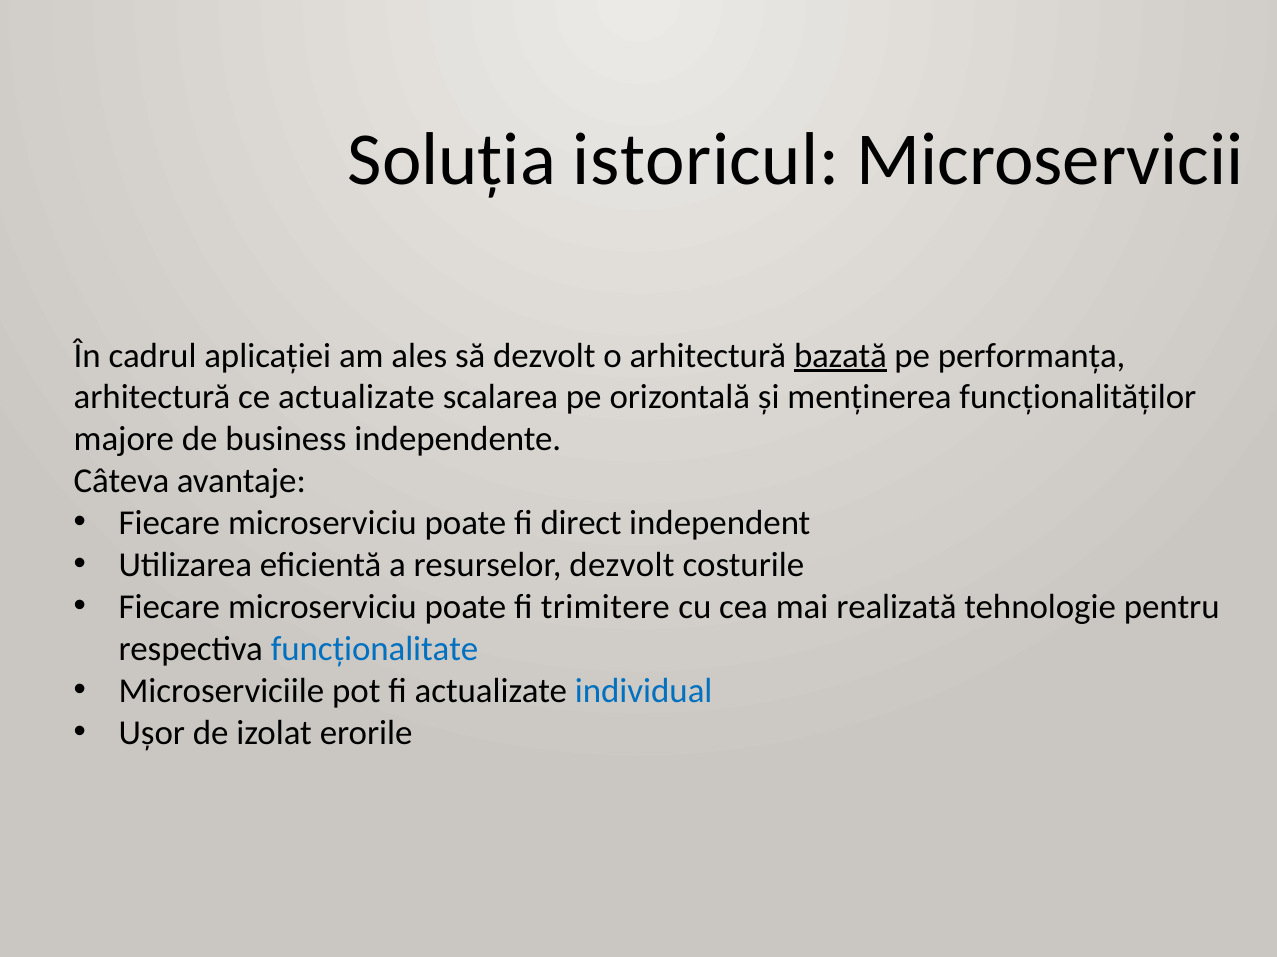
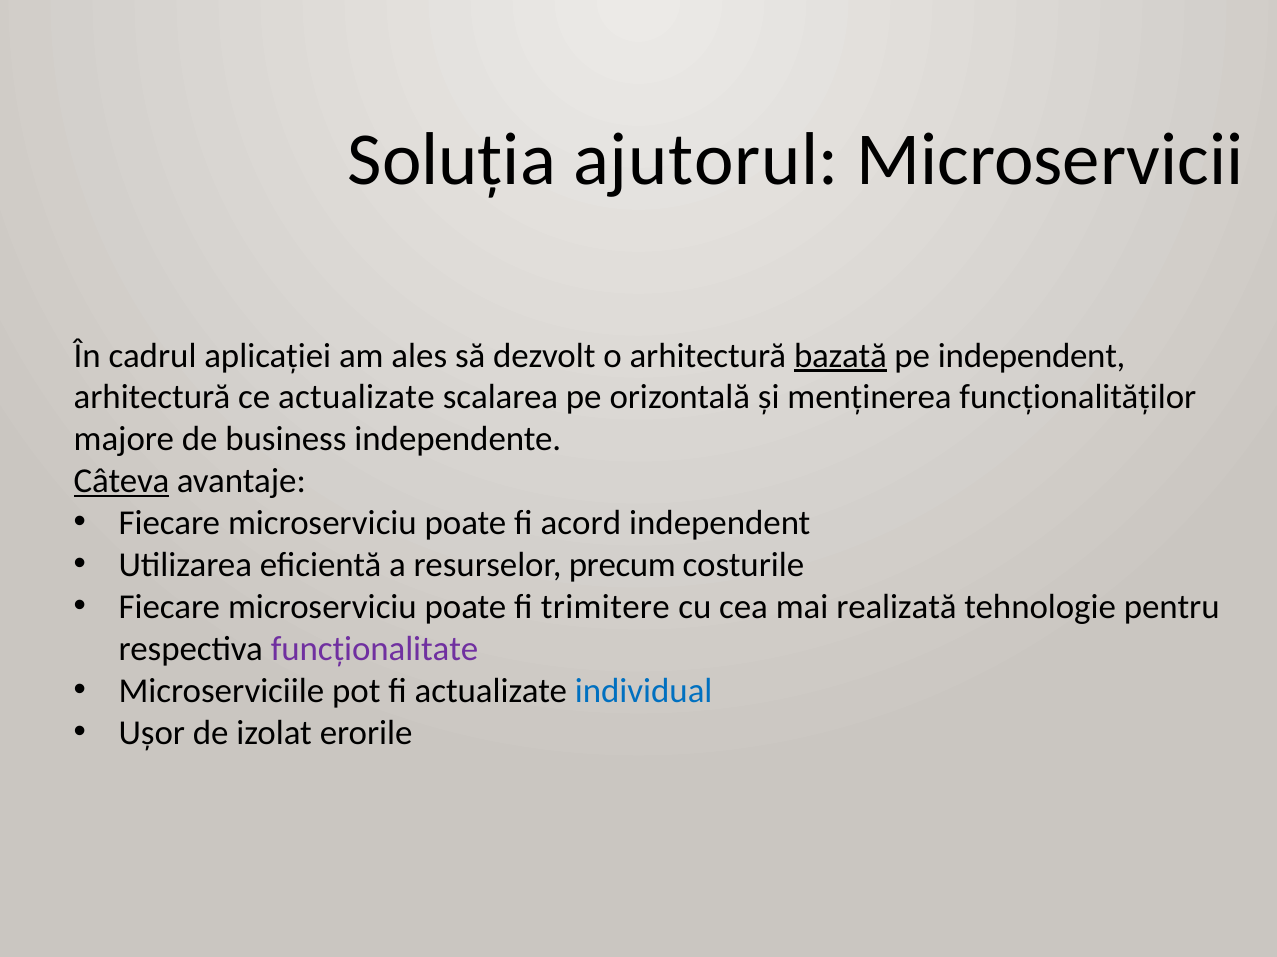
istoricul: istoricul -> ajutorul
pe performanța: performanța -> independent
Câteva underline: none -> present
direct: direct -> acord
resurselor dezvolt: dezvolt -> precum
funcționalitate colour: blue -> purple
